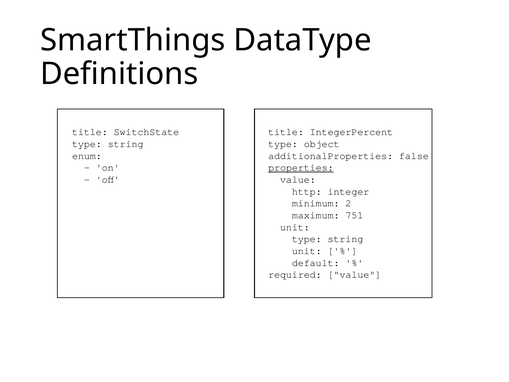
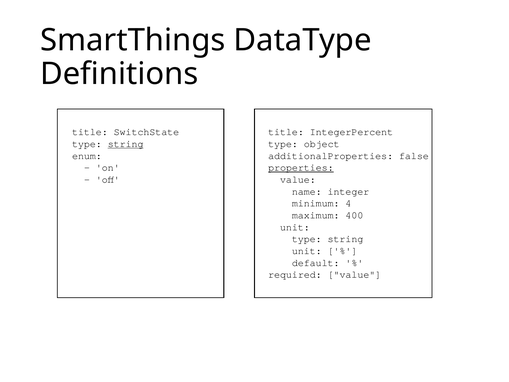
string at (126, 144) underline: none -> present
http: http -> name
2: 2 -> 4
751: 751 -> 400
